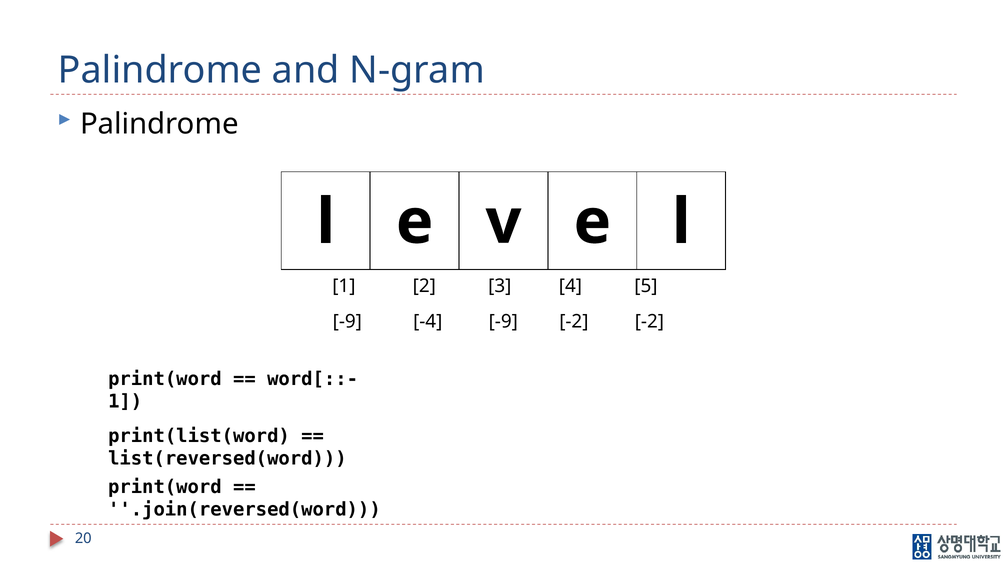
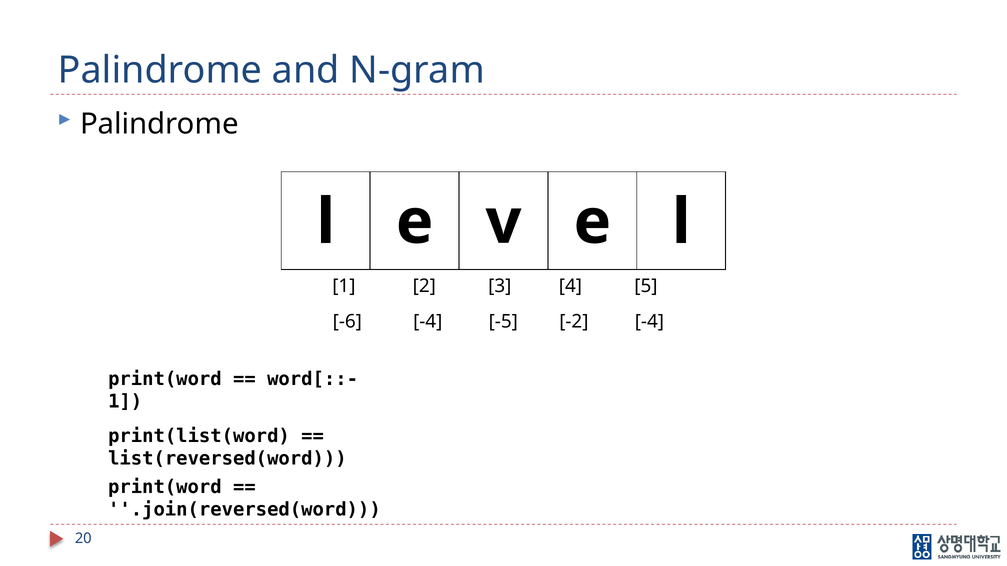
-9 at (347, 322): -9 -> -6
-4 -9: -9 -> -5
-2 -2: -2 -> -4
